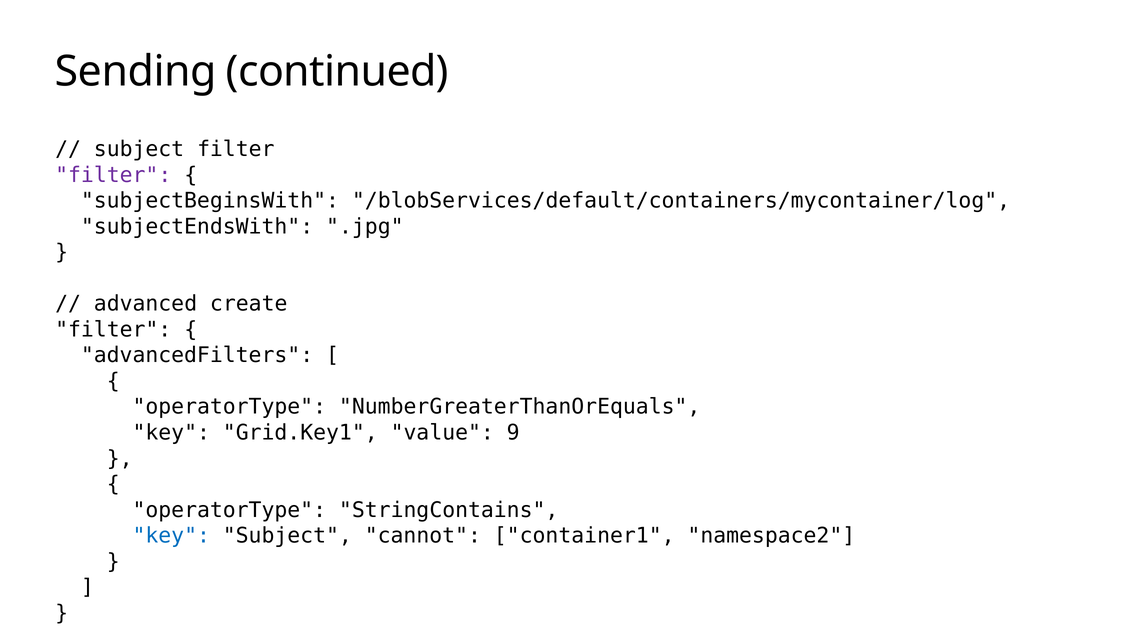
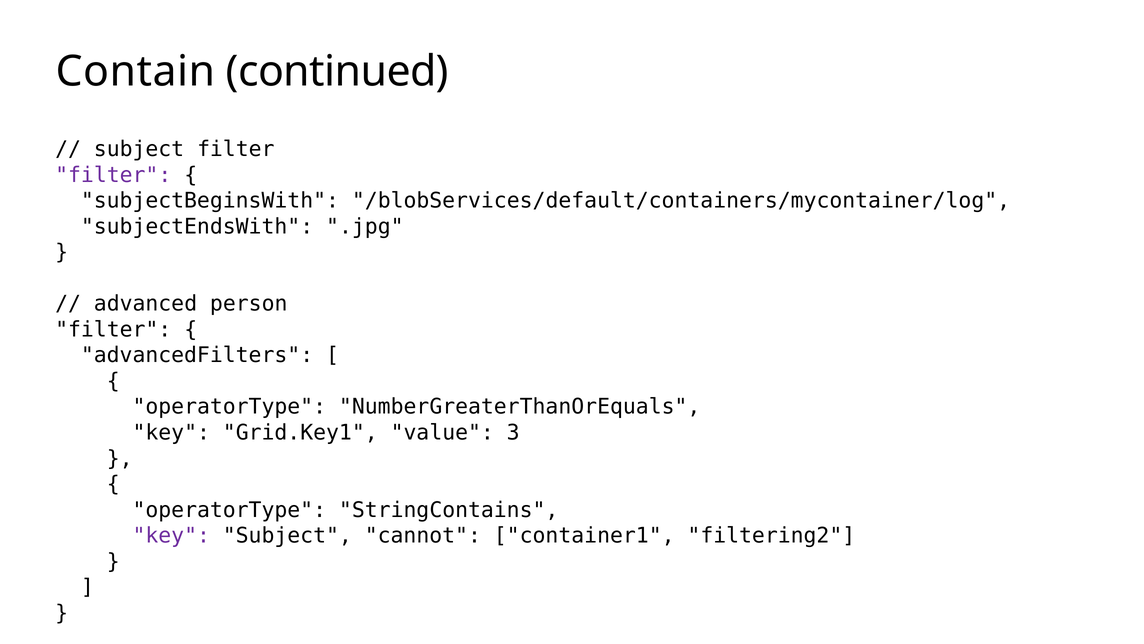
Sending: Sending -> Contain
create: create -> person
9: 9 -> 3
key at (171, 535) colour: blue -> purple
namespace2: namespace2 -> filtering2
